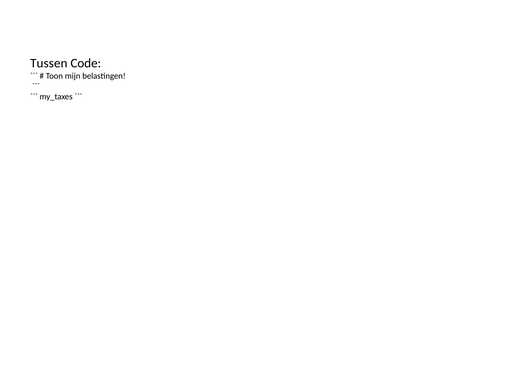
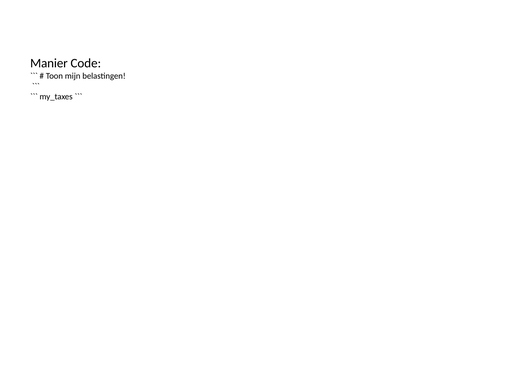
Tussen: Tussen -> Manier
